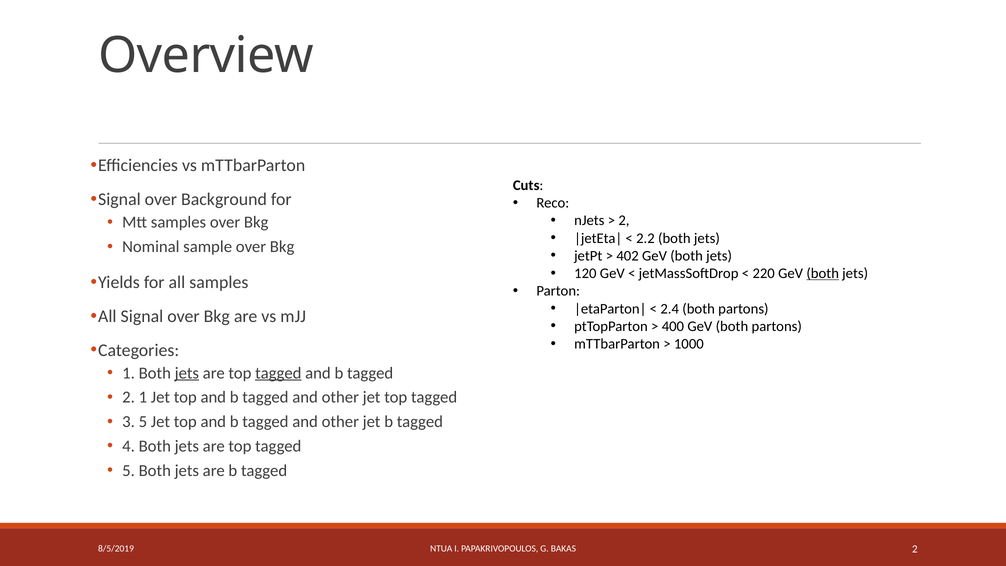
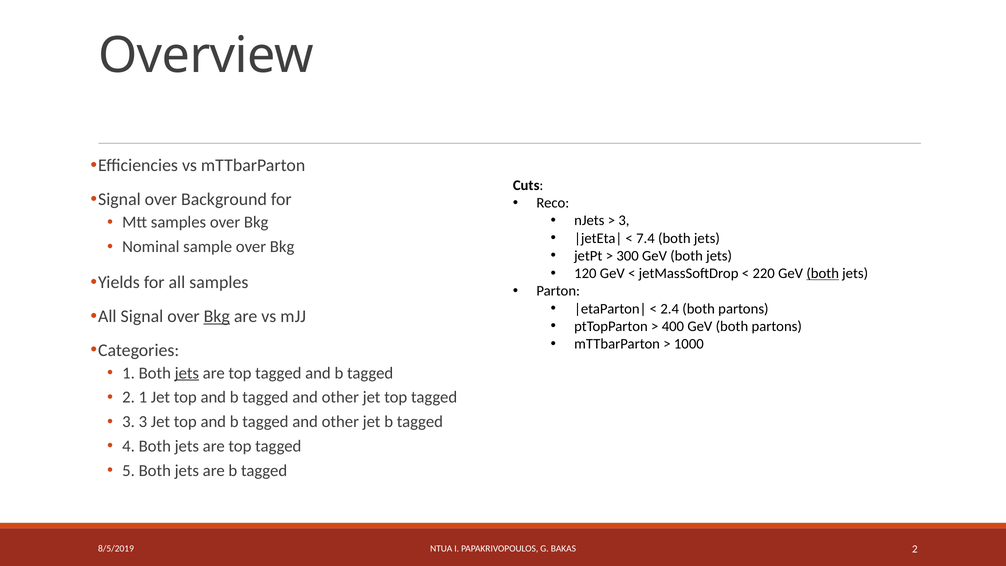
2 at (624, 221): 2 -> 3
2.2: 2.2 -> 7.4
402: 402 -> 300
Bkg at (217, 316) underline: none -> present
tagged at (278, 373) underline: present -> none
3 5: 5 -> 3
